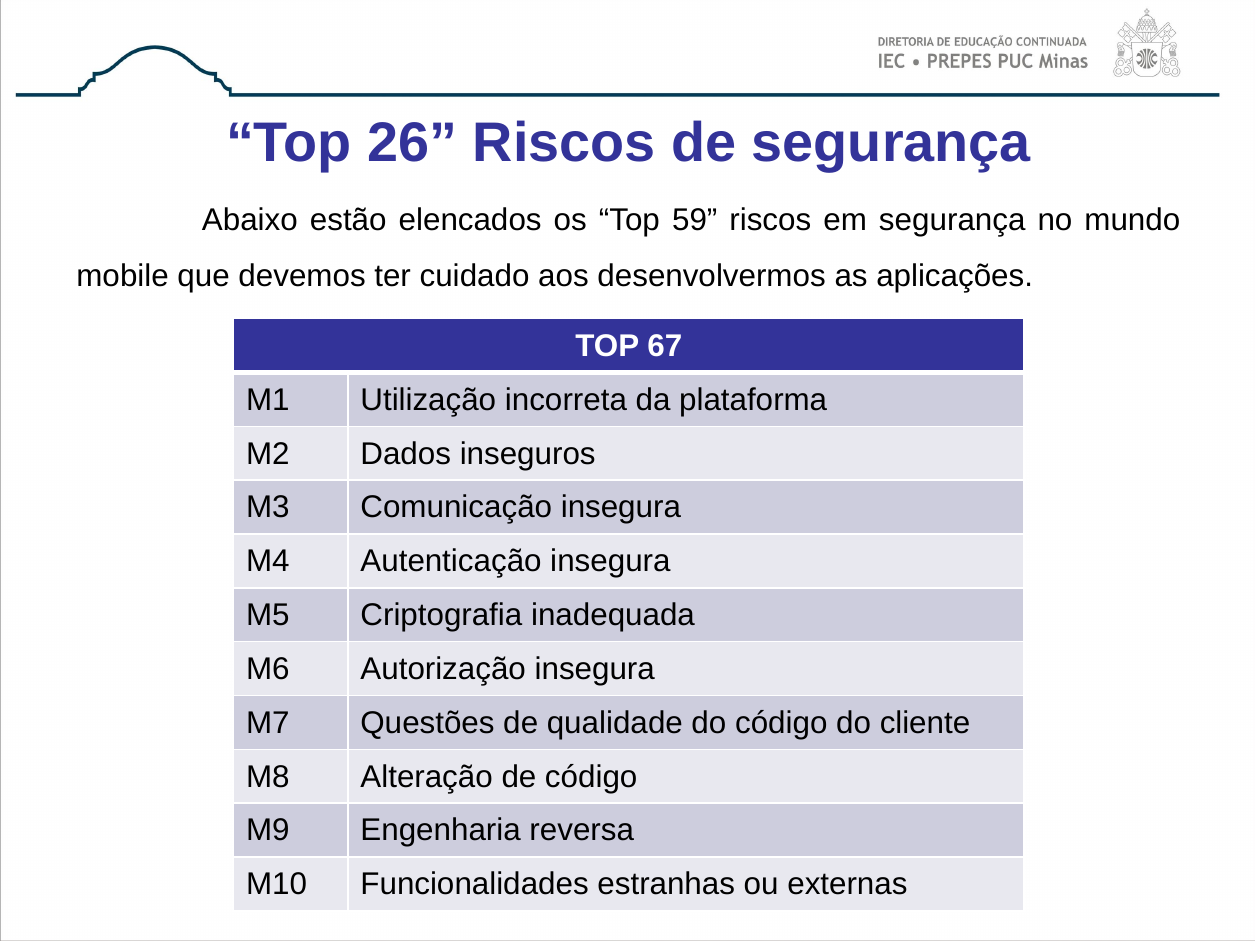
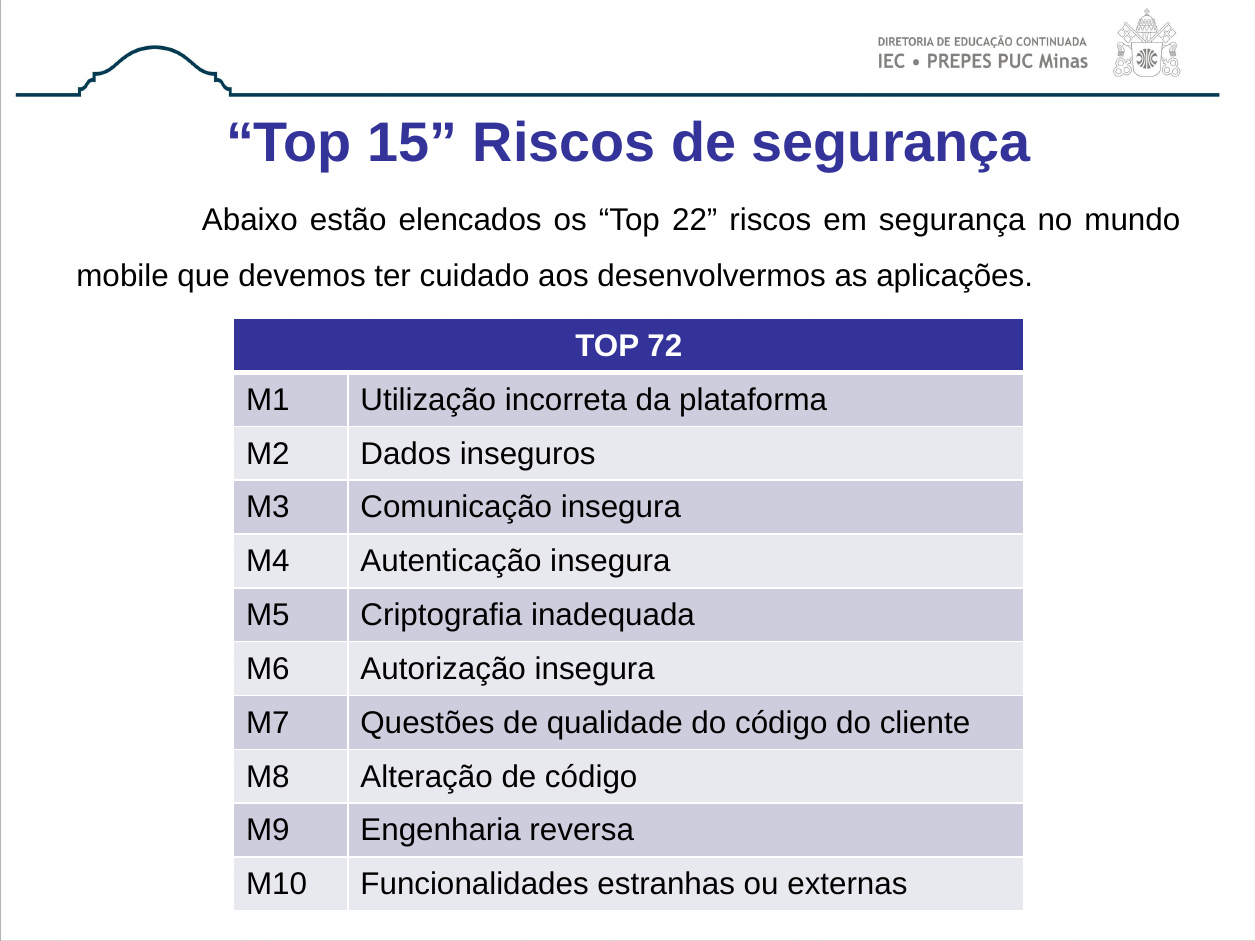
26: 26 -> 15
59: 59 -> 22
67: 67 -> 72
